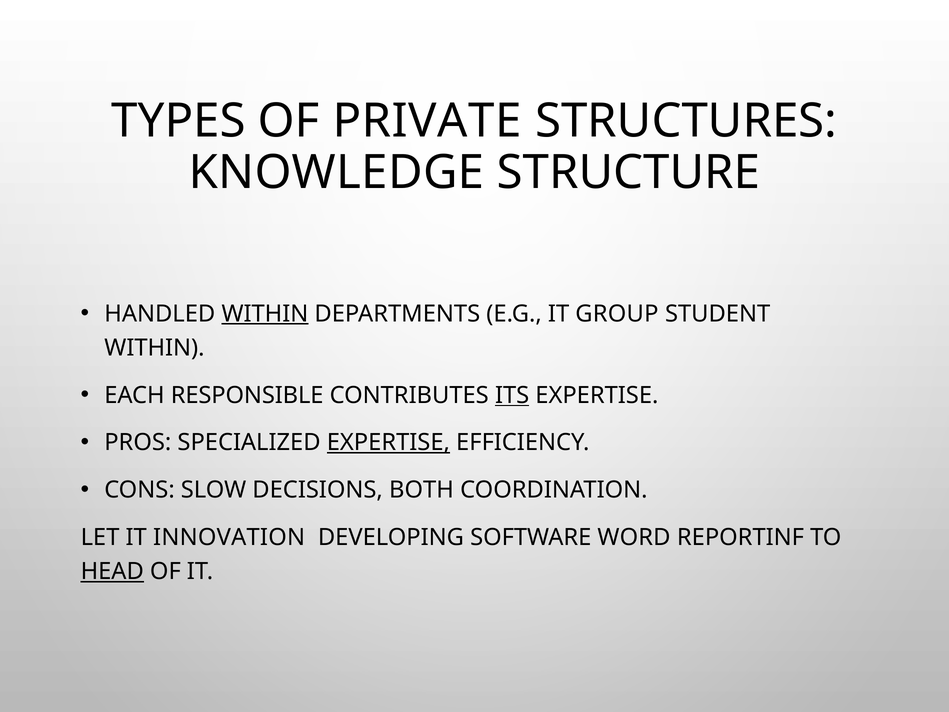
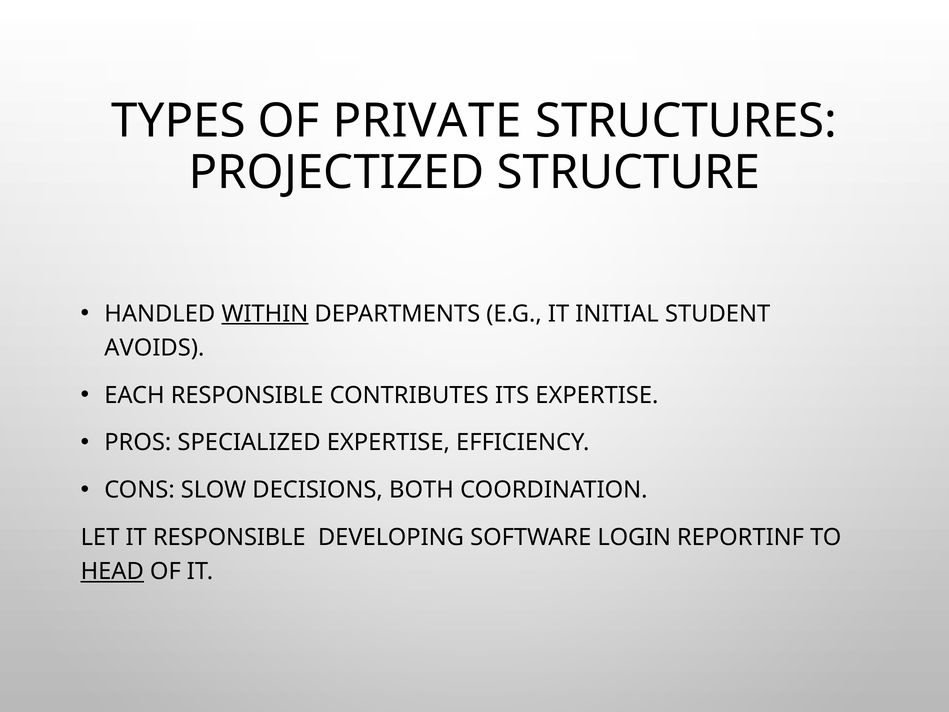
KNOWLEDGE: KNOWLEDGE -> PROJECTIZED
GROUP: GROUP -> INITIAL
WITHIN at (154, 348): WITHIN -> AVOIDS
ITS underline: present -> none
EXPERTISE at (388, 442) underline: present -> none
IT INNOVATION: INNOVATION -> RESPONSIBLE
WORD: WORD -> LOGIN
